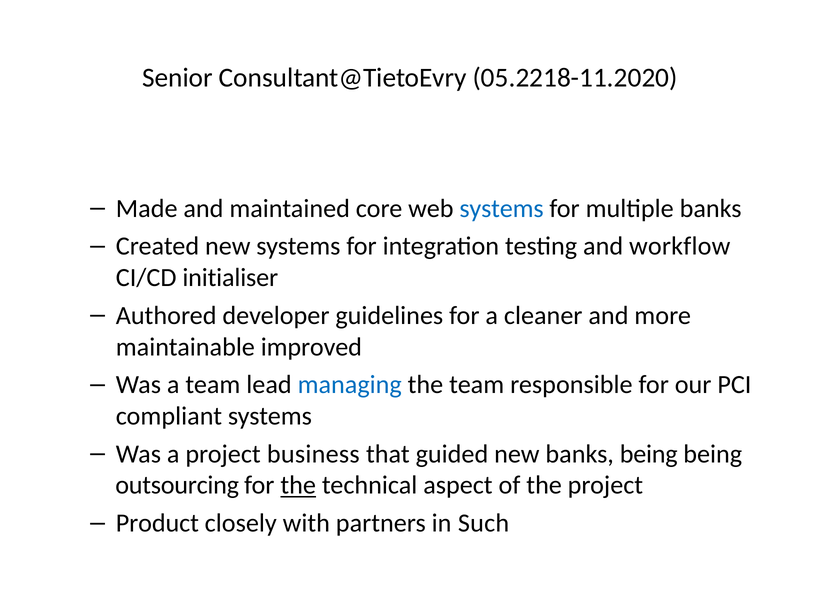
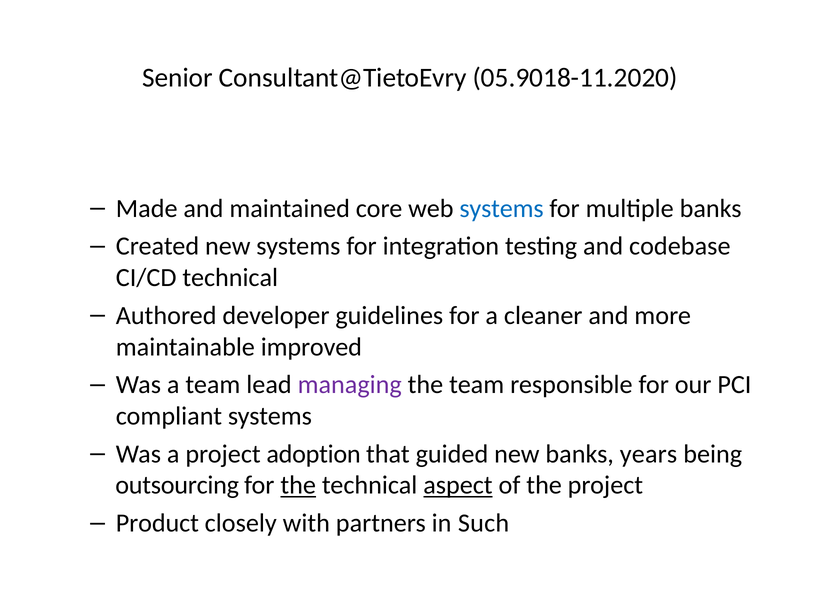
05.2218-11.2020: 05.2218-11.2020 -> 05.9018-11.2020
workflow: workflow -> codebase
CI/CD initialiser: initialiser -> technical
managing colour: blue -> purple
business: business -> adoption
banks being: being -> years
aspect underline: none -> present
